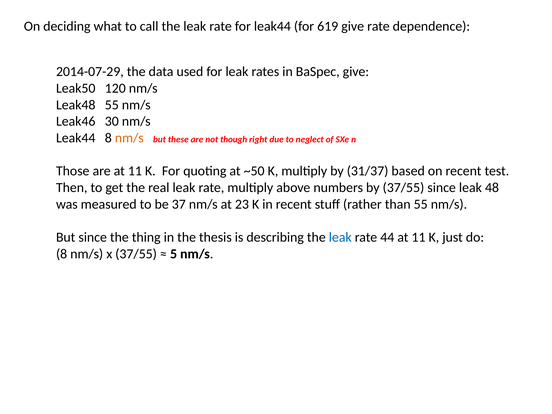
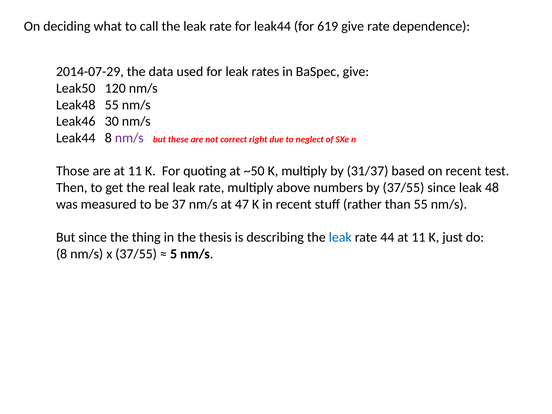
nm/s at (129, 138) colour: orange -> purple
though: though -> correct
23: 23 -> 47
